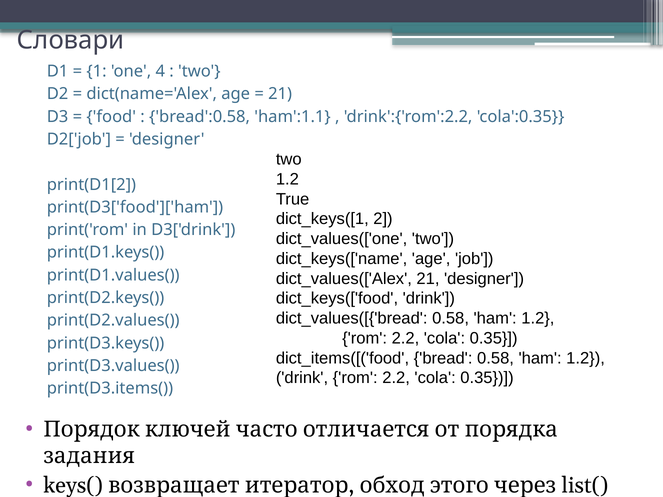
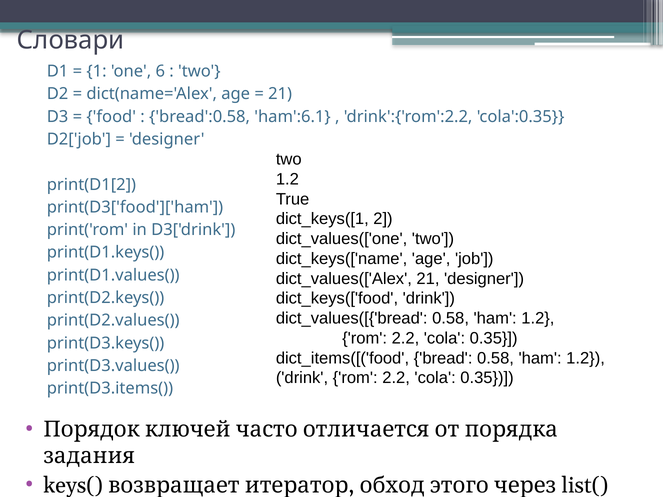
4: 4 -> 6
ham':1.1: ham':1.1 -> ham':6.1
